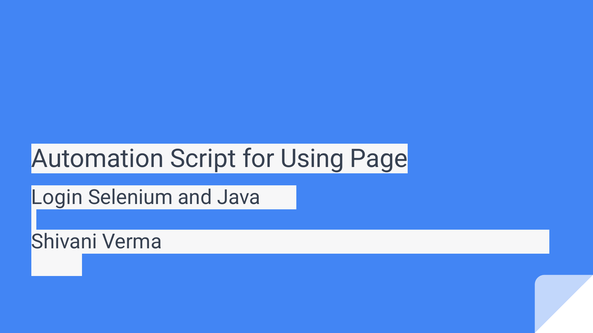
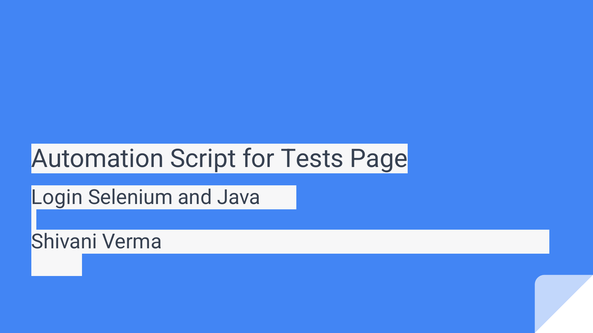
Using: Using -> Tests
